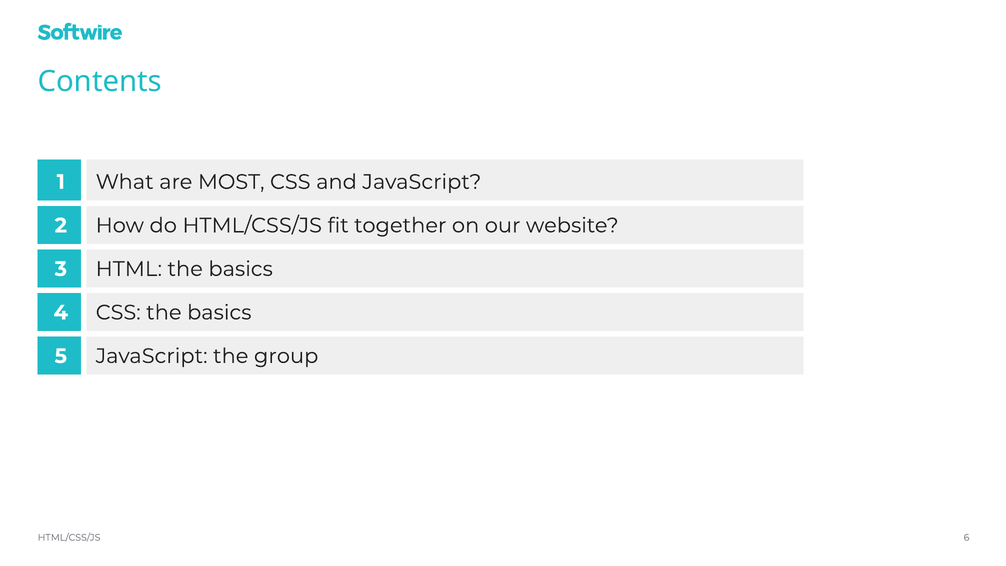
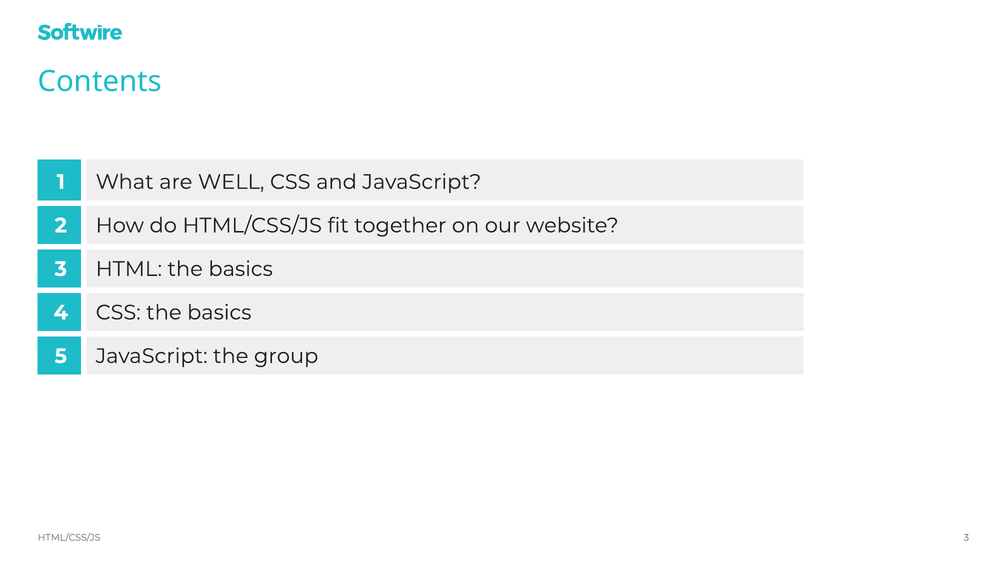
MOST: MOST -> WELL
HTML/CSS/JS 6: 6 -> 3
